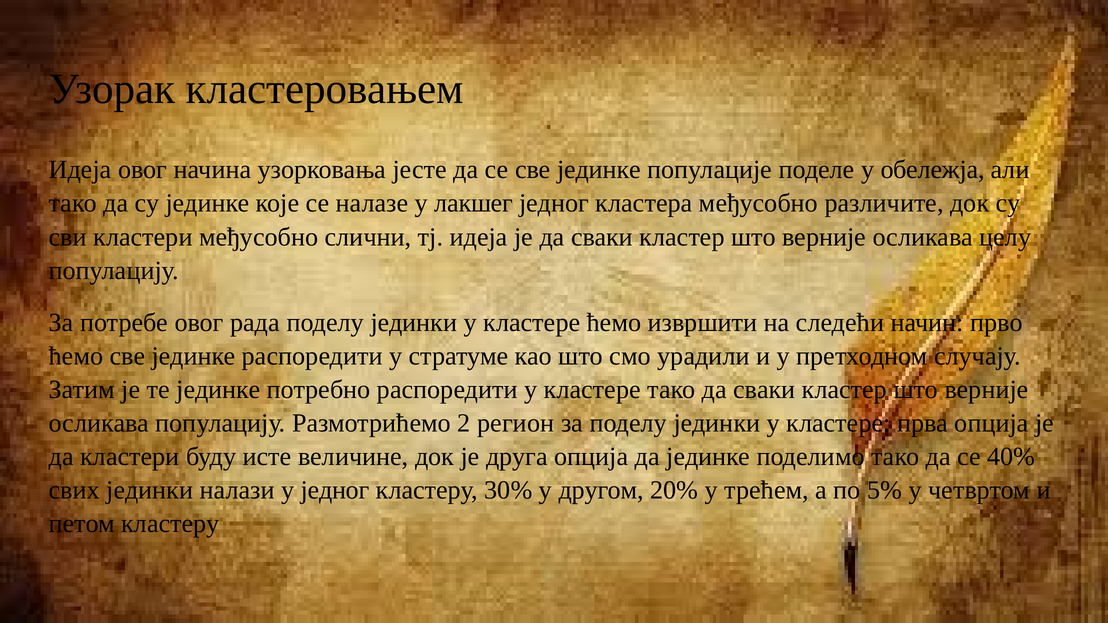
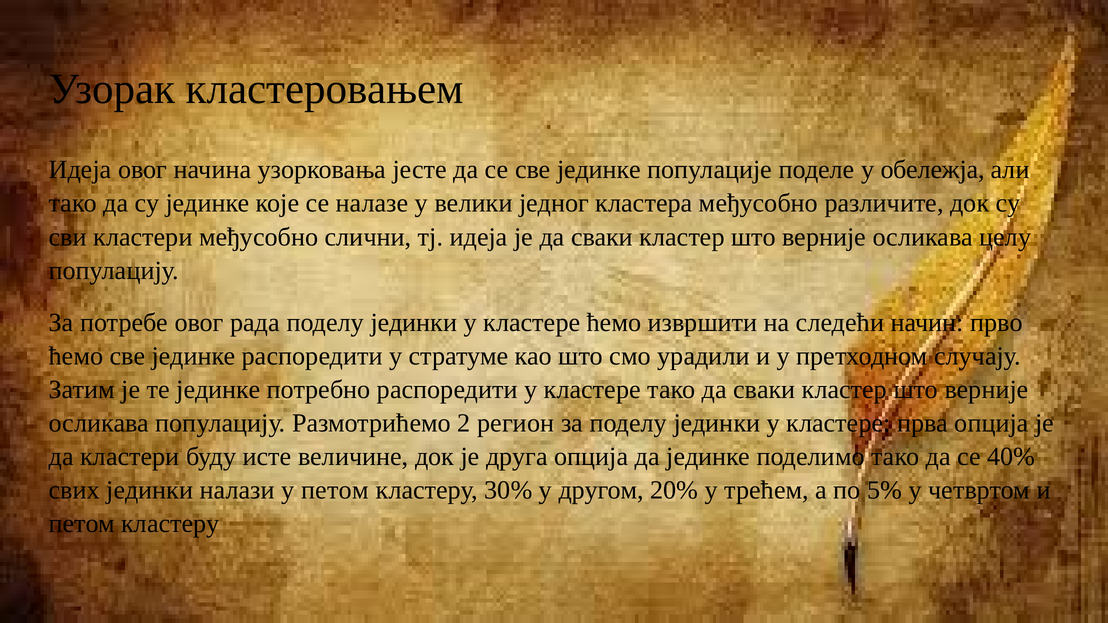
лакшег: лакшег -> велики
у једног: једног -> петом
